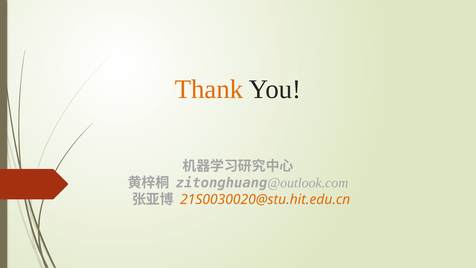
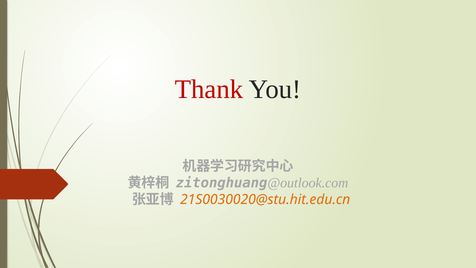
Thank colour: orange -> red
